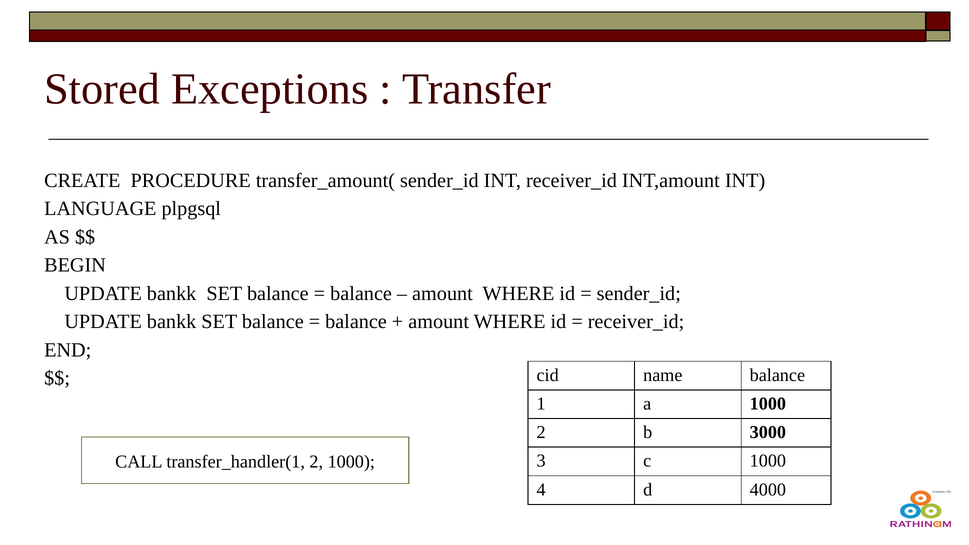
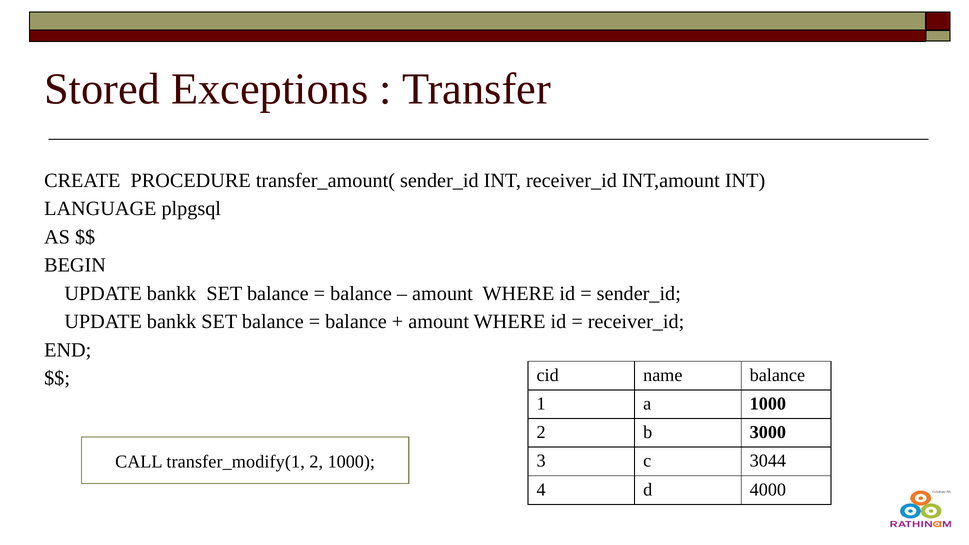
c 1000: 1000 -> 3044
transfer_handler(1: transfer_handler(1 -> transfer_modify(1
